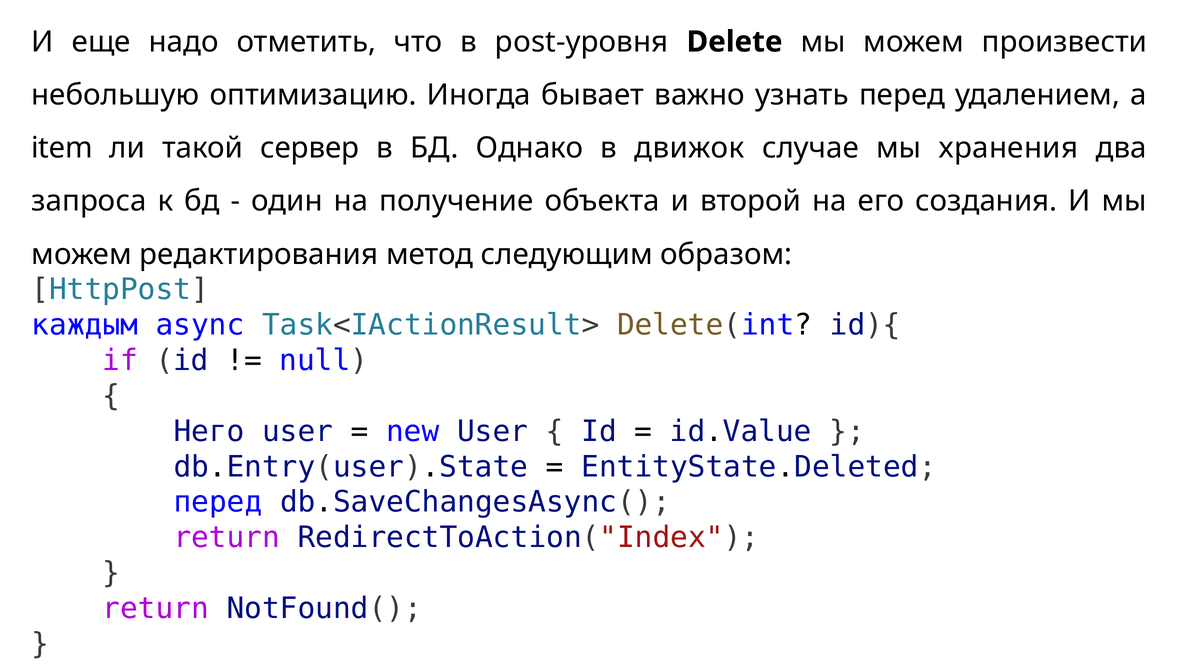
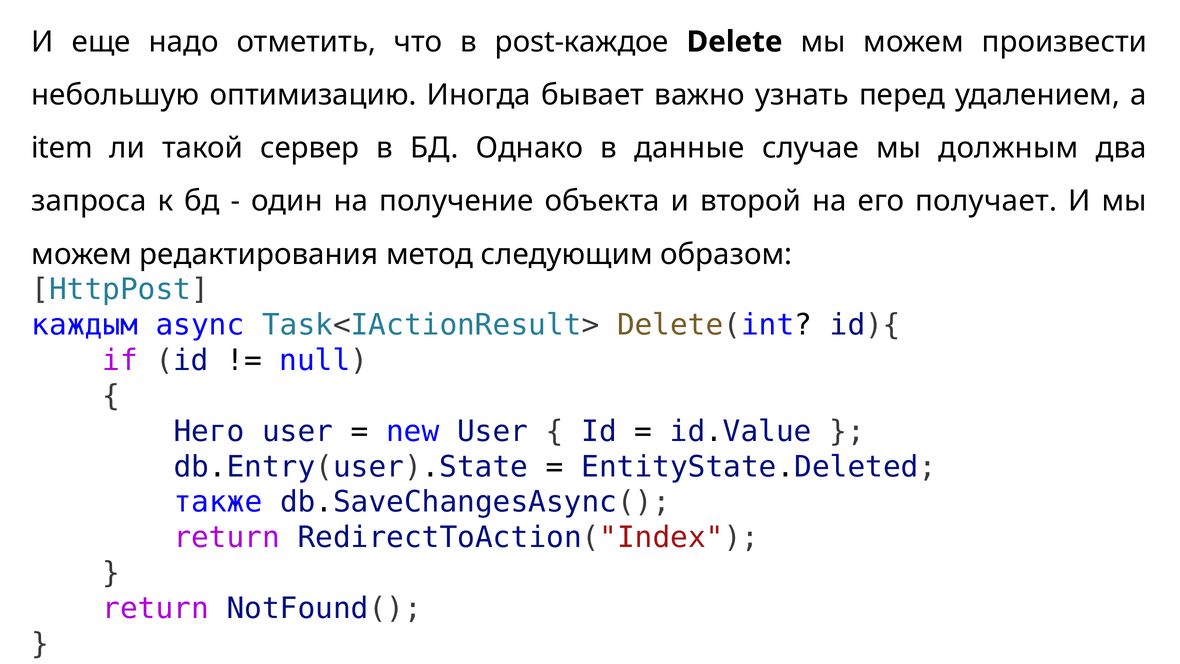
post-уровня: post-уровня -> post-каждое
движок: движок -> данные
хранения: хранения -> должным
создания: создания -> получает
перед at (218, 502): перед -> также
